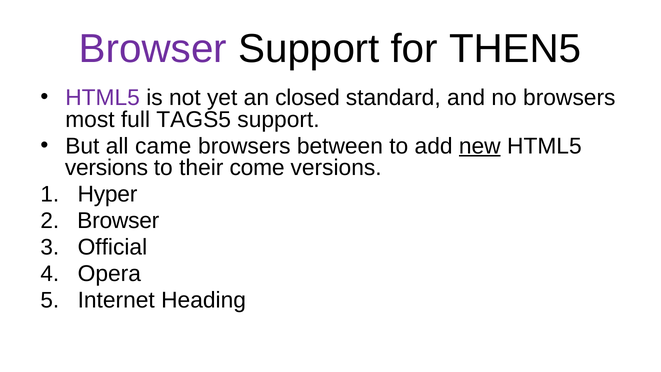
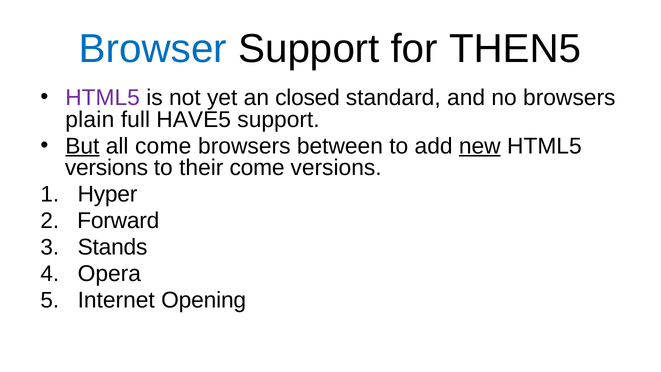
Browser at (153, 49) colour: purple -> blue
most: most -> plain
TAGS5: TAGS5 -> HAVE5
But underline: none -> present
all came: came -> come
Browser at (118, 221): Browser -> Forward
Official: Official -> Stands
Heading: Heading -> Opening
